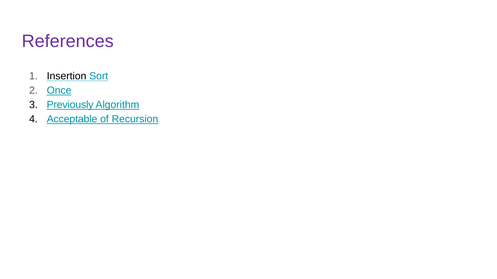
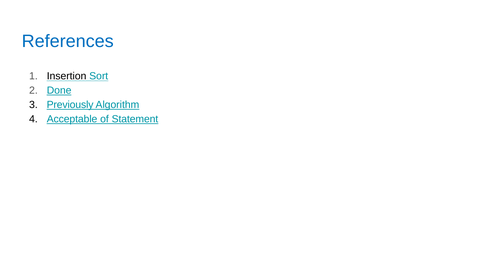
References colour: purple -> blue
Once: Once -> Done
Recursion: Recursion -> Statement
